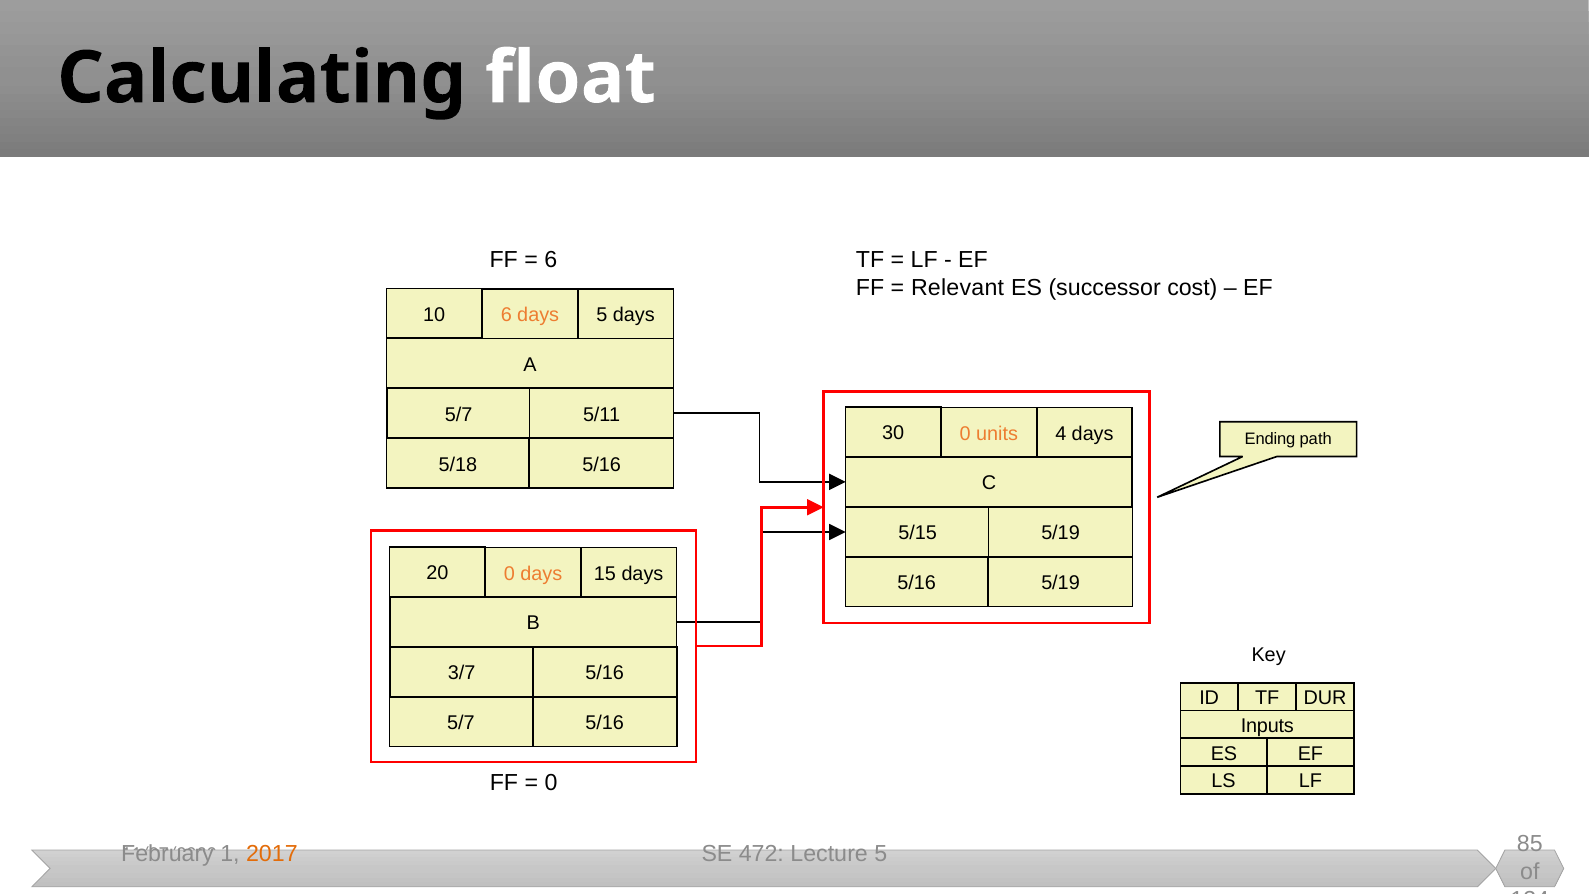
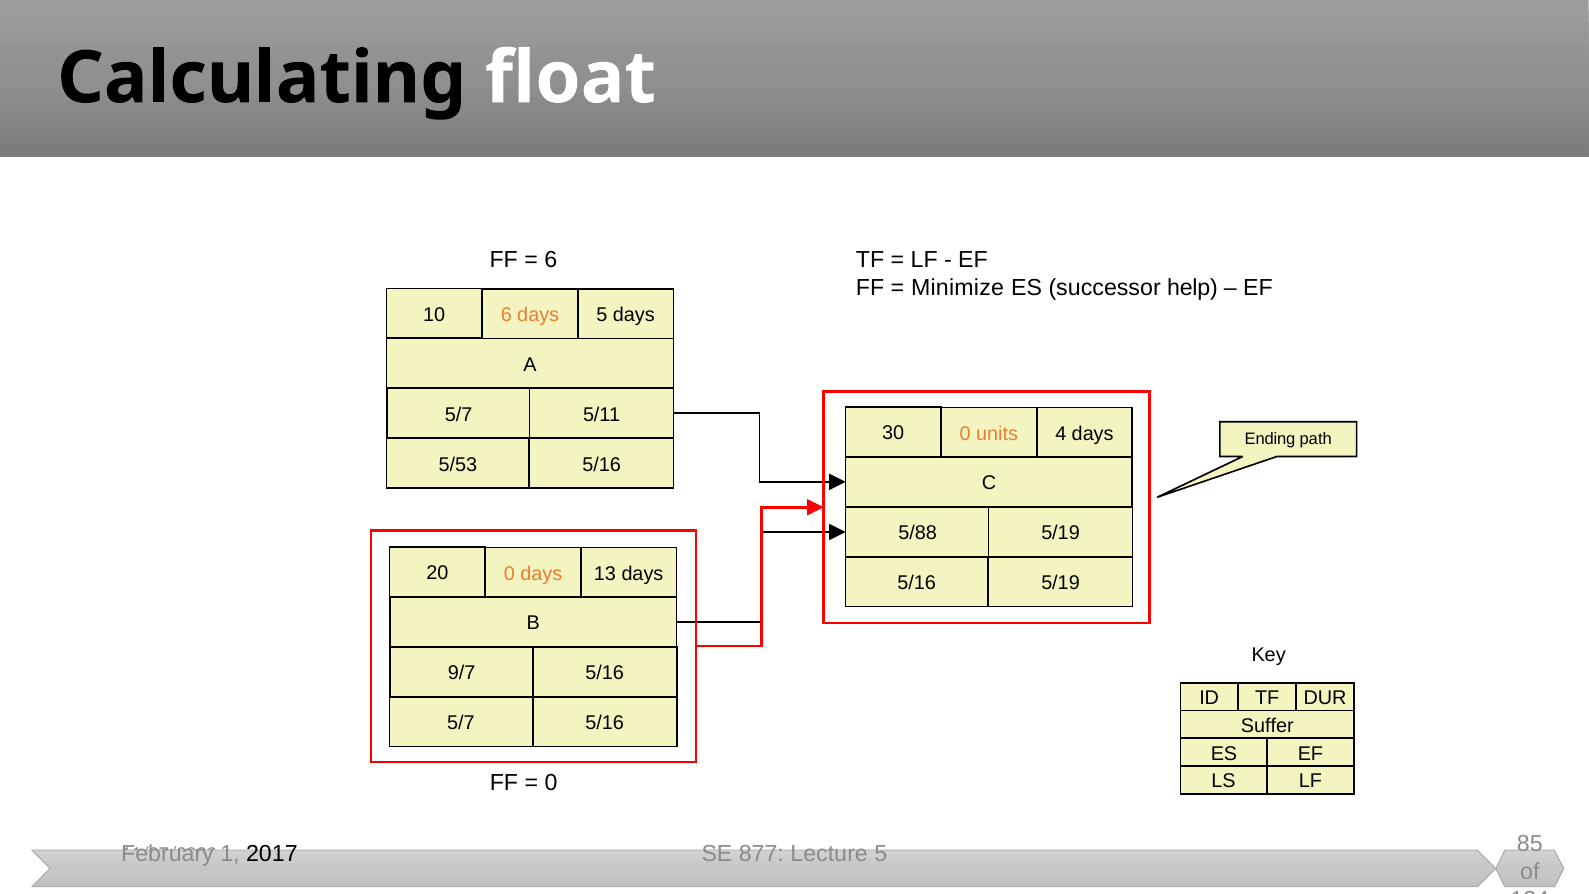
Relevant: Relevant -> Minimize
cost: cost -> help
5/18: 5/18 -> 5/53
5/15: 5/15 -> 5/88
15: 15 -> 13
3/7: 3/7 -> 9/7
Inputs: Inputs -> Suffer
2017 colour: orange -> black
472: 472 -> 877
